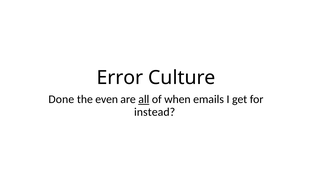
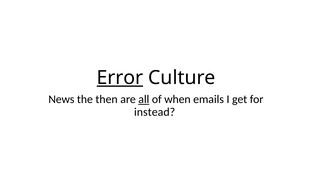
Error underline: none -> present
Done: Done -> News
even: even -> then
